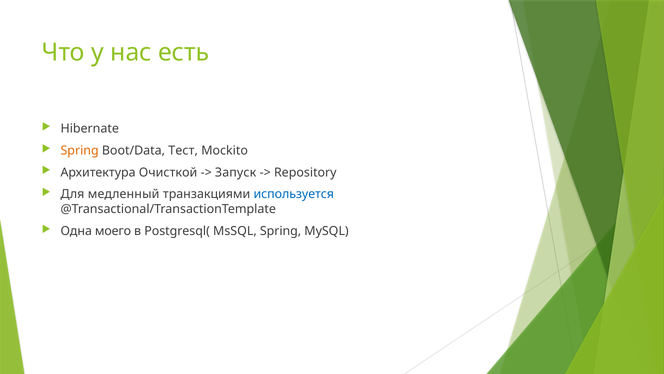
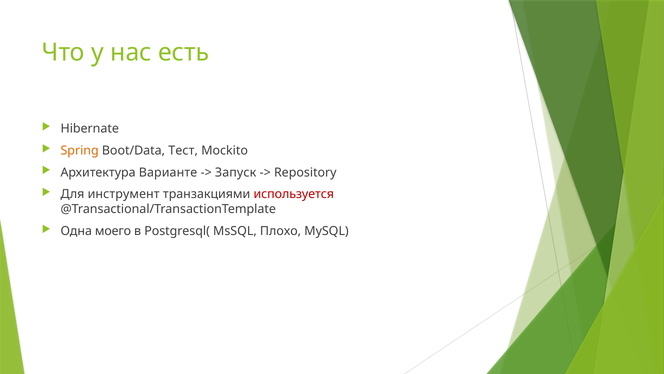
Очисткой: Очисткой -> Варианте
медленный: медленный -> инструмент
используется colour: blue -> red
MsSQL Spring: Spring -> Плохо
